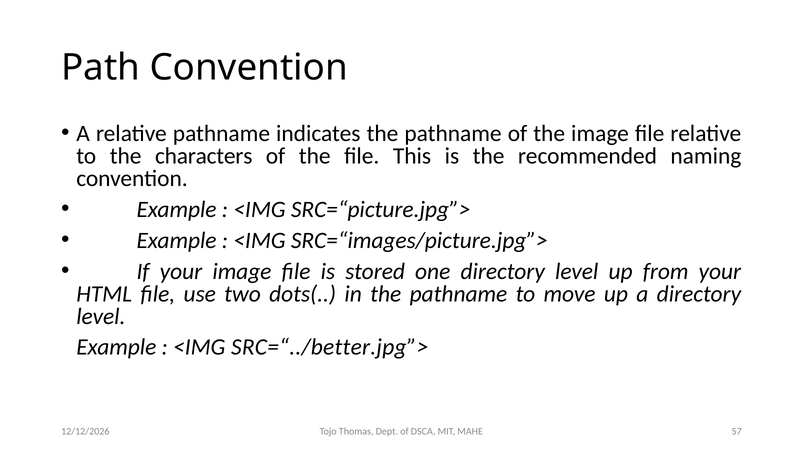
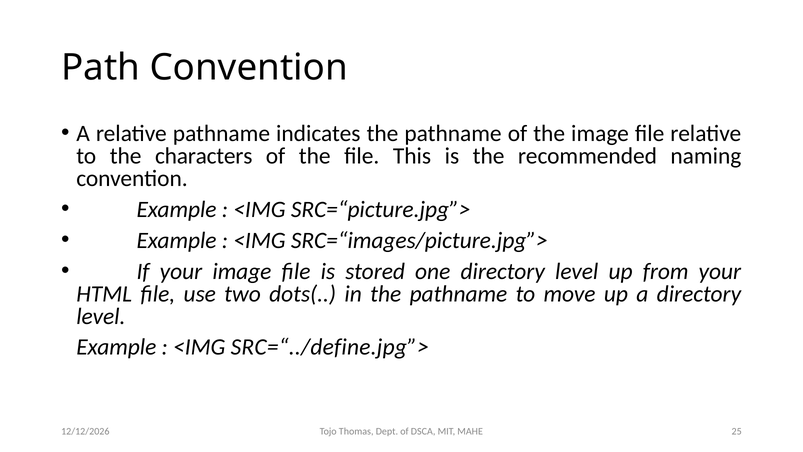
SRC=“../better.jpg”>: SRC=“../better.jpg”> -> SRC=“../define.jpg”>
57: 57 -> 25
